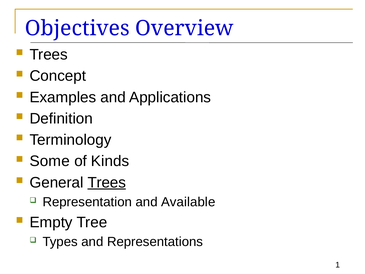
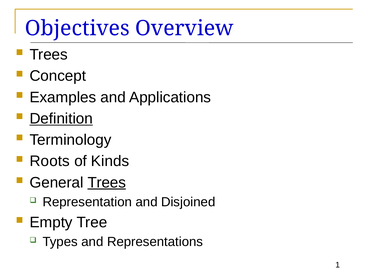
Definition underline: none -> present
Some: Some -> Roots
Available: Available -> Disjoined
